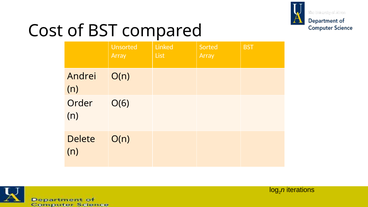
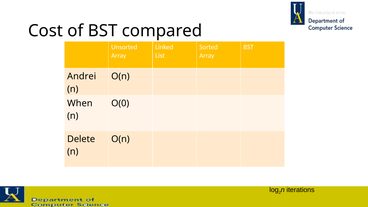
Order: Order -> When
O(6: O(6 -> O(0
